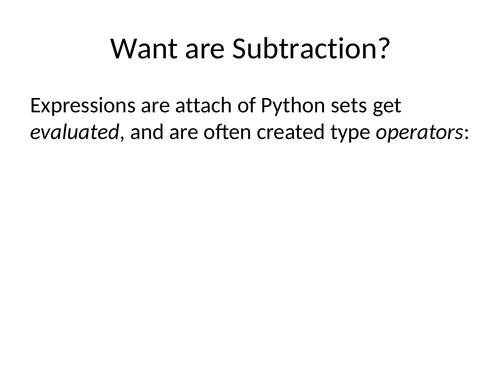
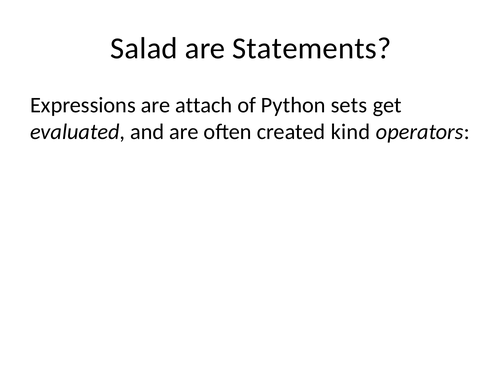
Want: Want -> Salad
Subtraction: Subtraction -> Statements
type: type -> kind
